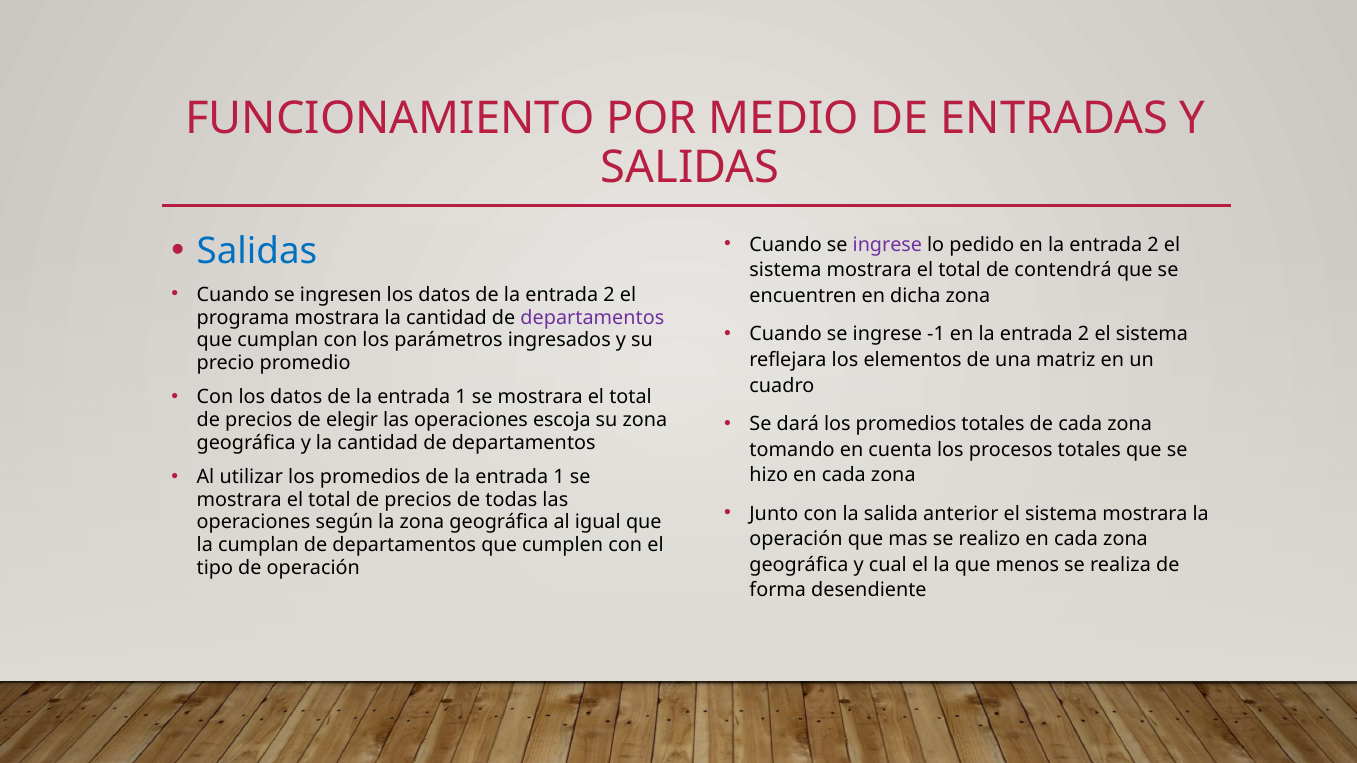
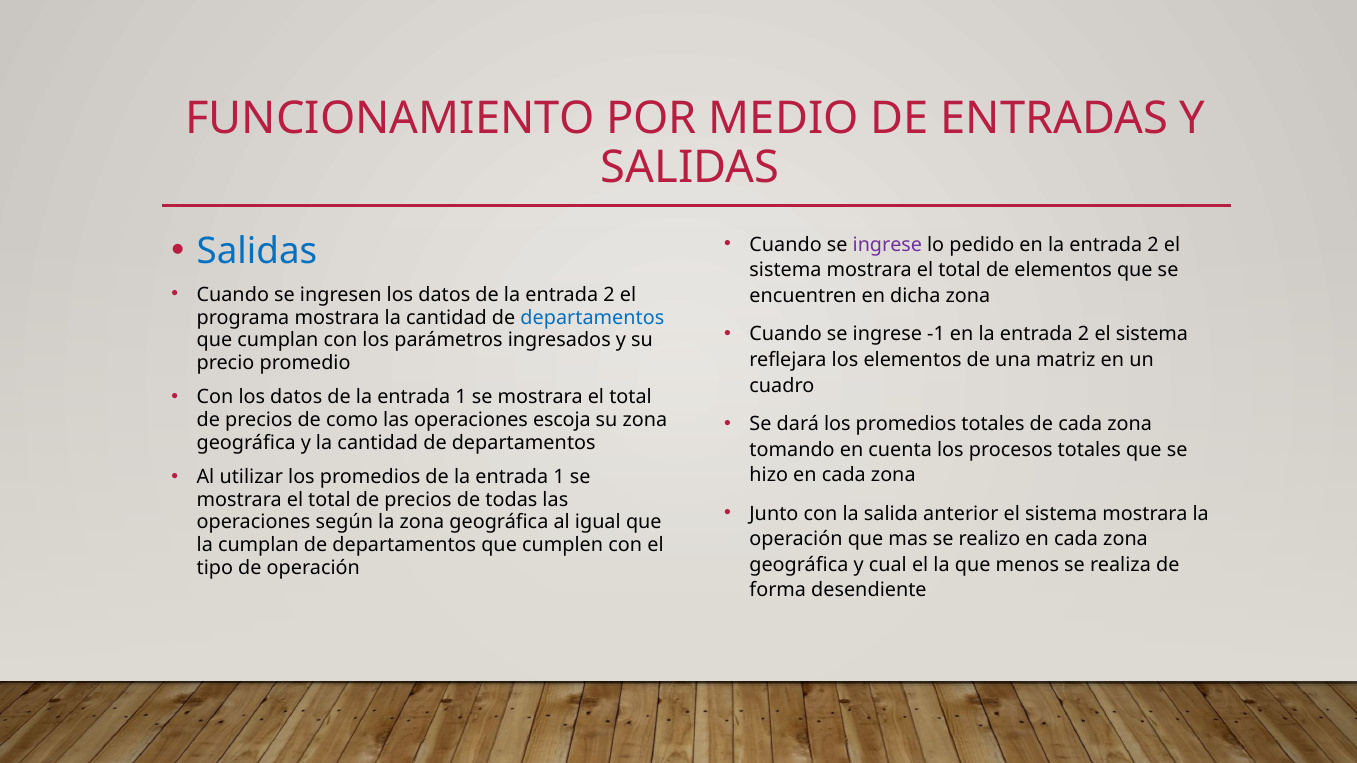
de contendrá: contendrá -> elementos
departamentos at (592, 318) colour: purple -> blue
elegir: elegir -> como
